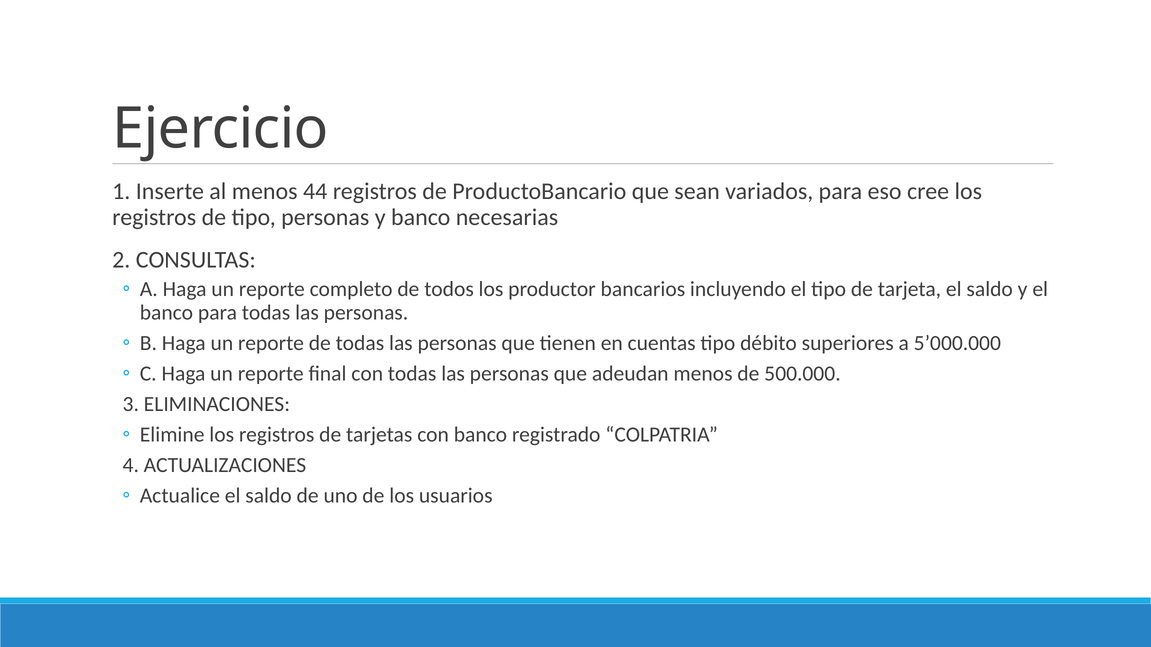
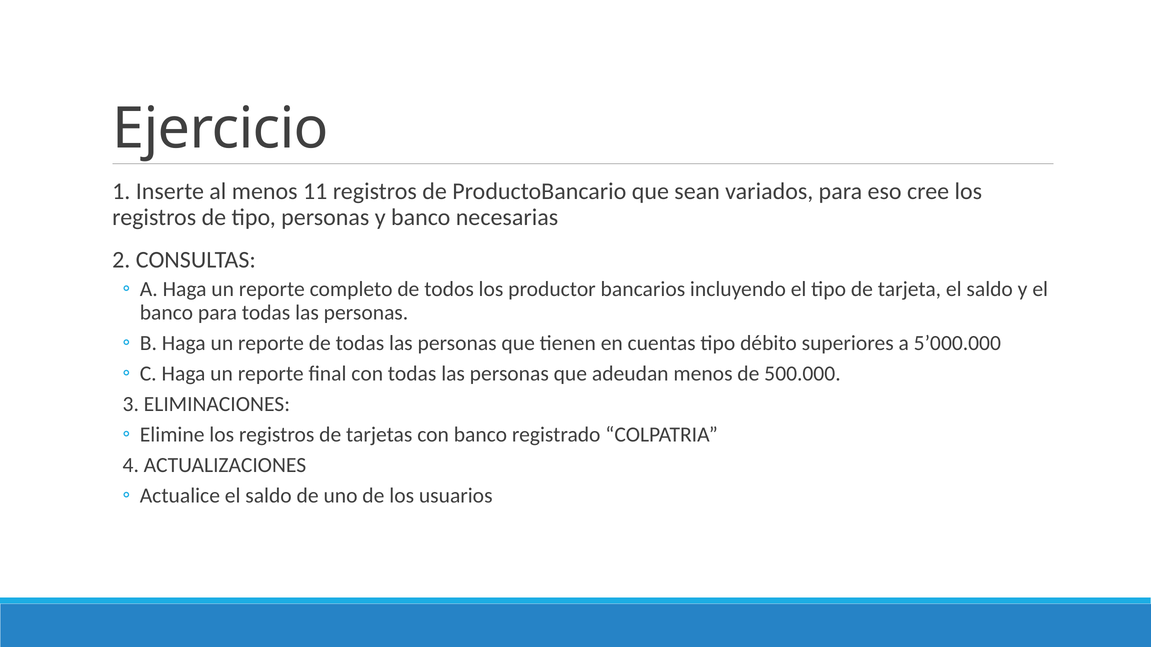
44: 44 -> 11
